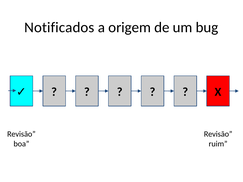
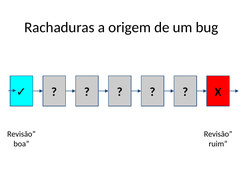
Notificados: Notificados -> Rachaduras
